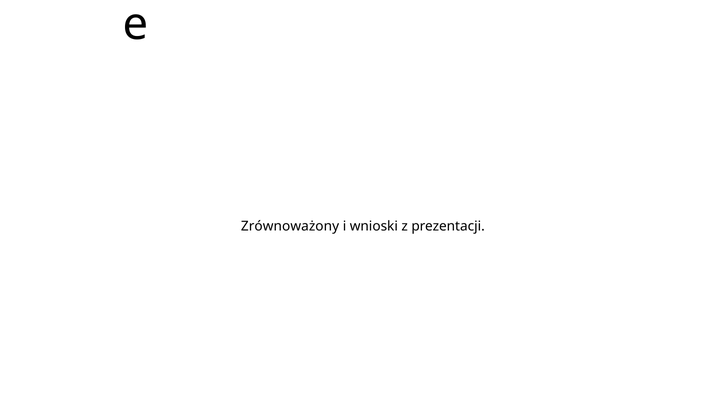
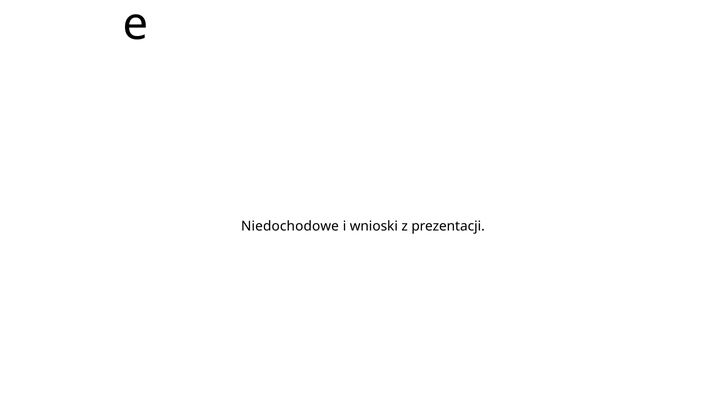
Zrównoważony: Zrównoważony -> Niedochodowe
